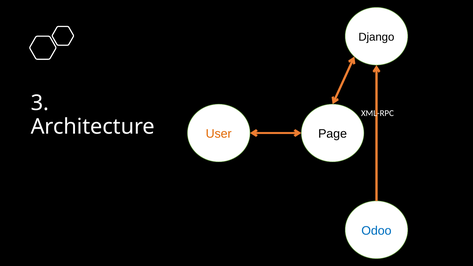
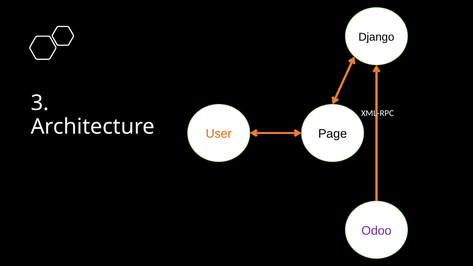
Odoo colour: blue -> purple
